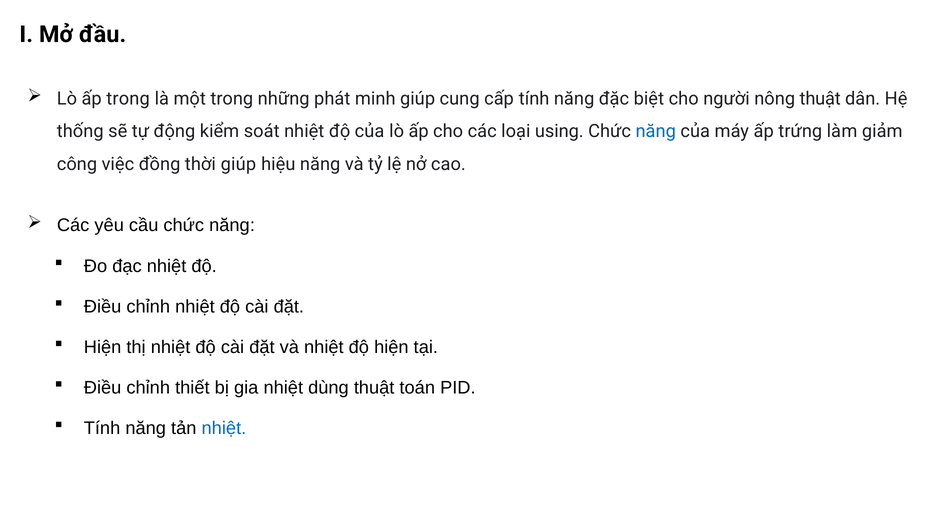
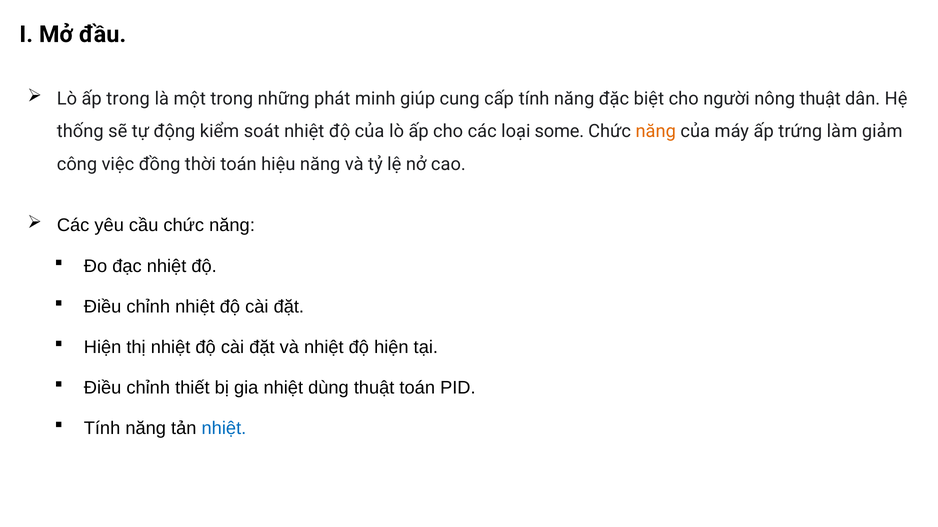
using: using -> some
năng at (656, 132) colour: blue -> orange
thời giúp: giúp -> toán
